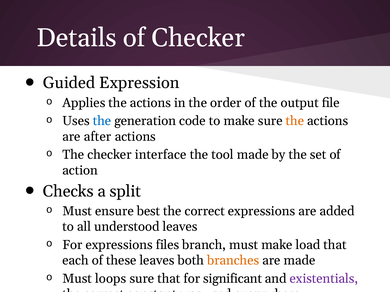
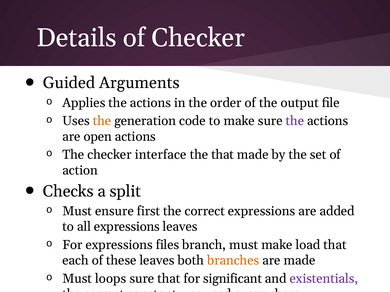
Expression: Expression -> Arguments
the at (102, 121) colour: blue -> orange
the at (295, 121) colour: orange -> purple
after: after -> open
the tool: tool -> that
best: best -> first
all understood: understood -> expressions
